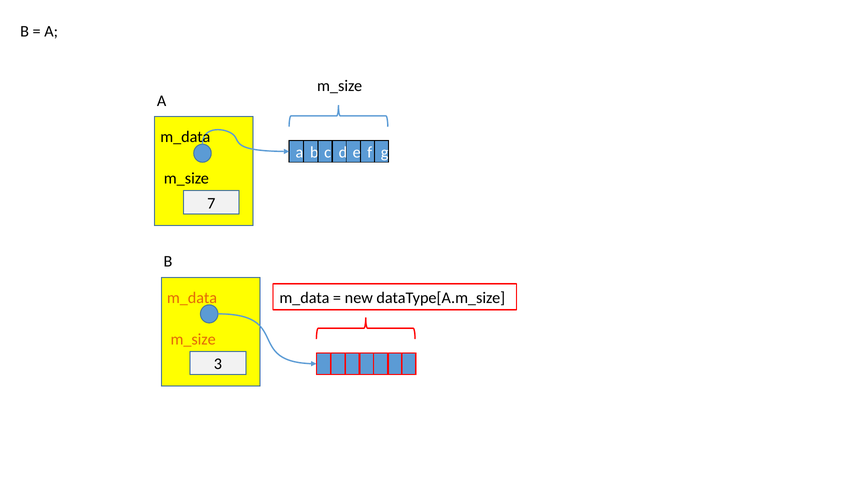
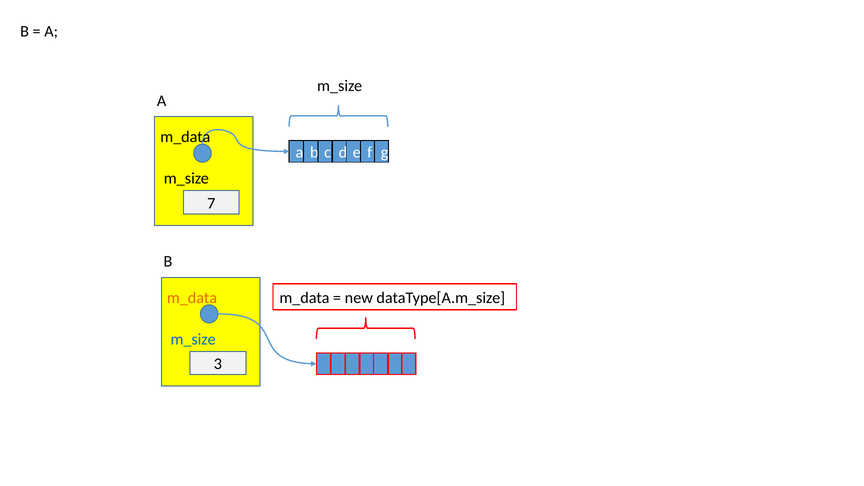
m_size at (193, 339) colour: orange -> blue
